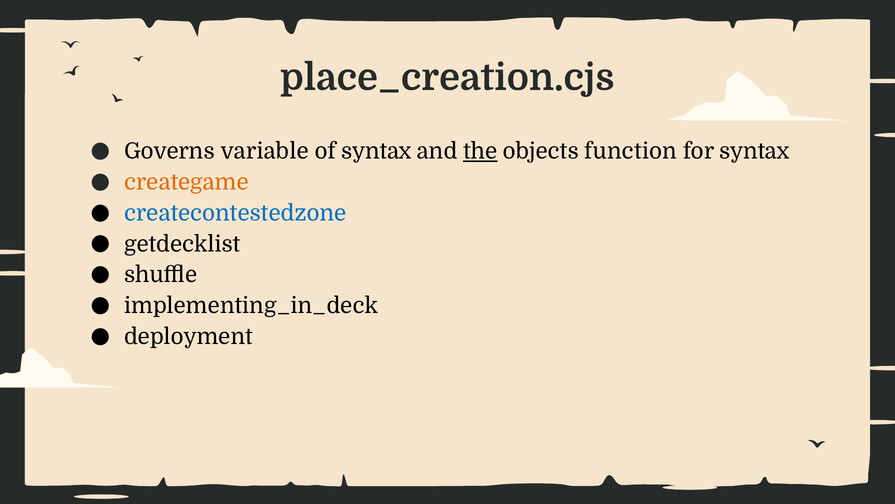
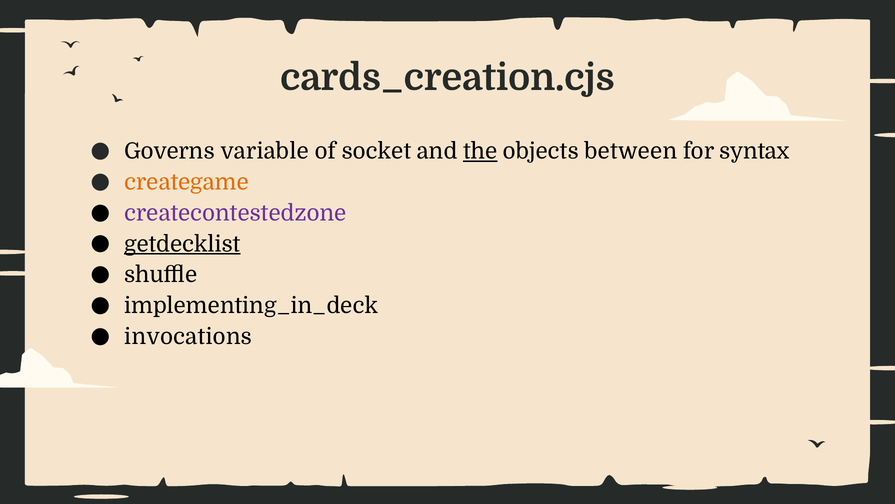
place_creation.cjs: place_creation.cjs -> cards_creation.cjs
of syntax: syntax -> socket
function: function -> between
createcontestedzone colour: blue -> purple
getdecklist underline: none -> present
deployment: deployment -> invocations
